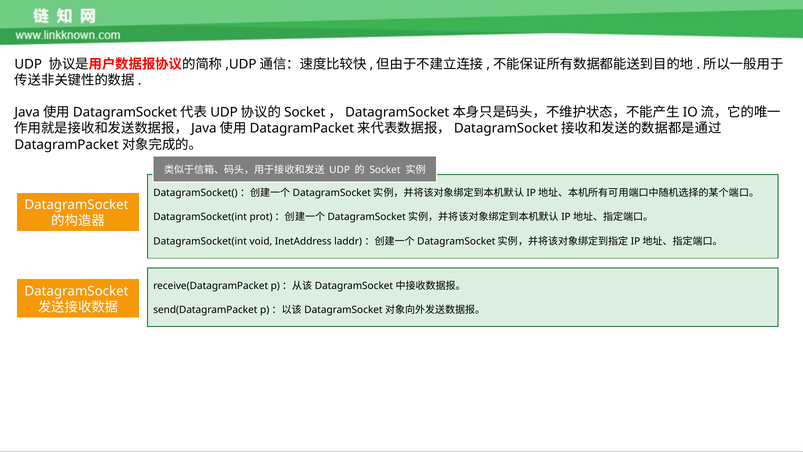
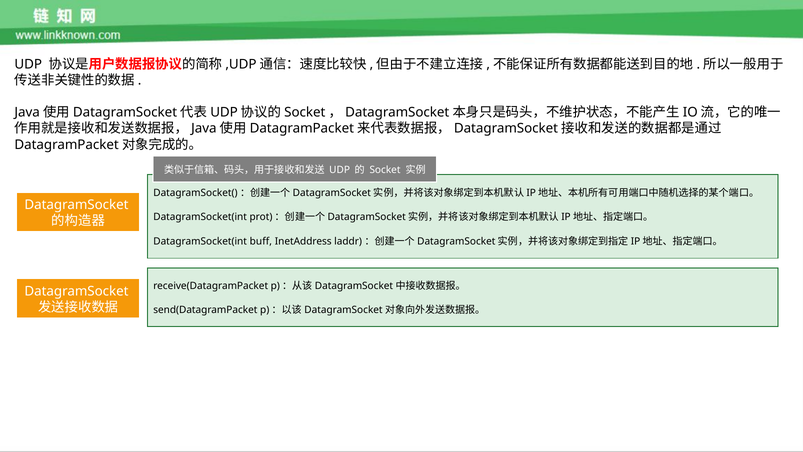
void: void -> buff
